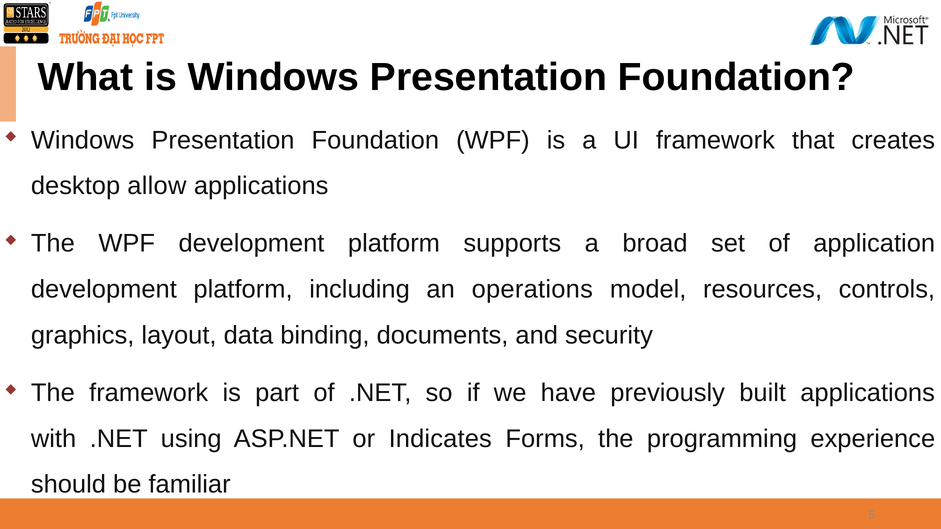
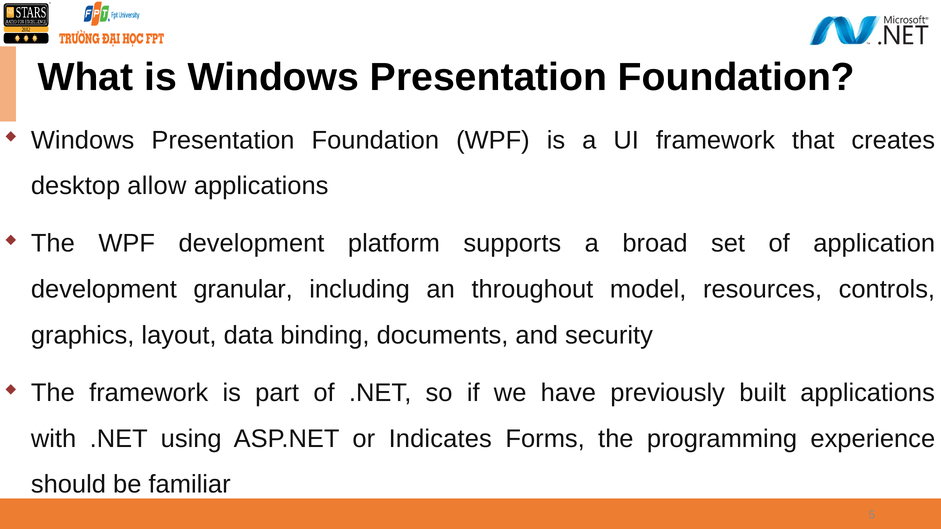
platform at (243, 290): platform -> granular
operations: operations -> throughout
